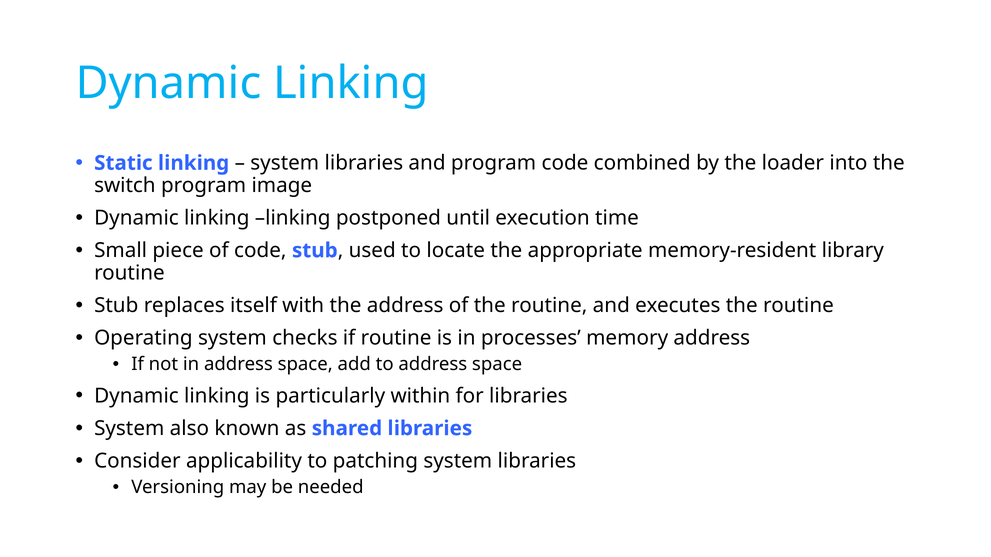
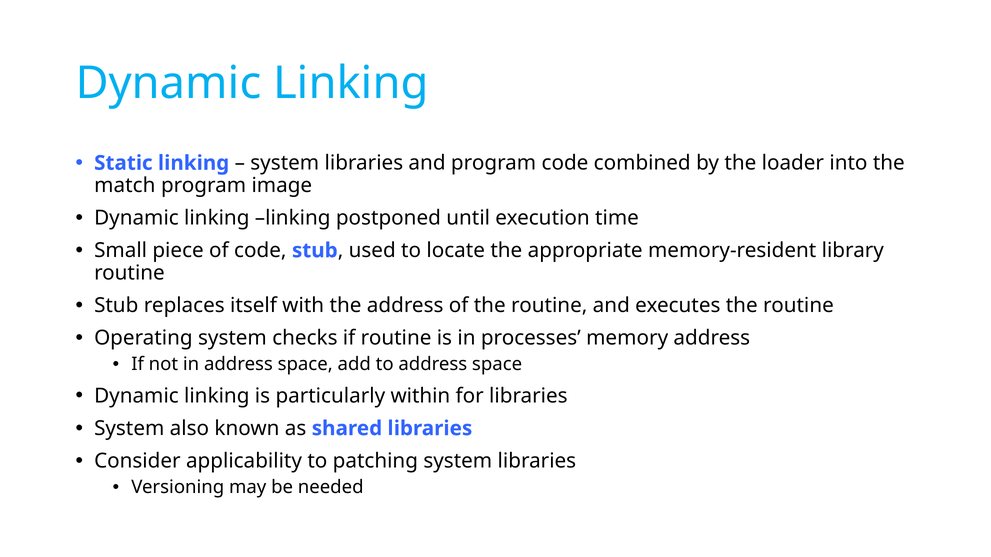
switch: switch -> match
